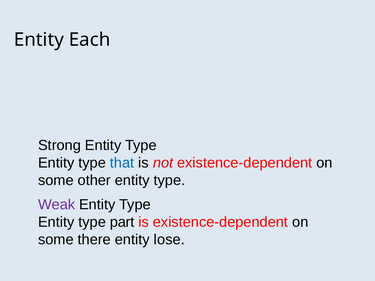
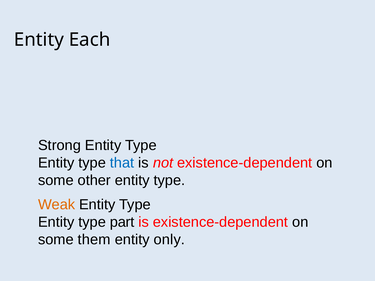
Weak colour: purple -> orange
there: there -> them
lose: lose -> only
